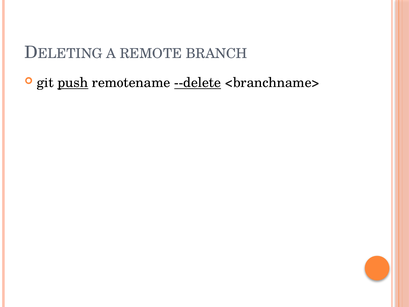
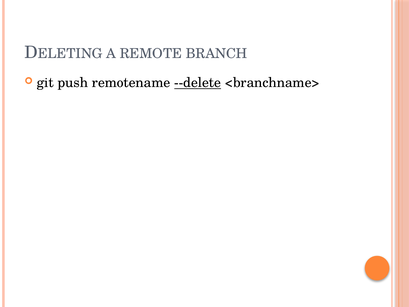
push underline: present -> none
